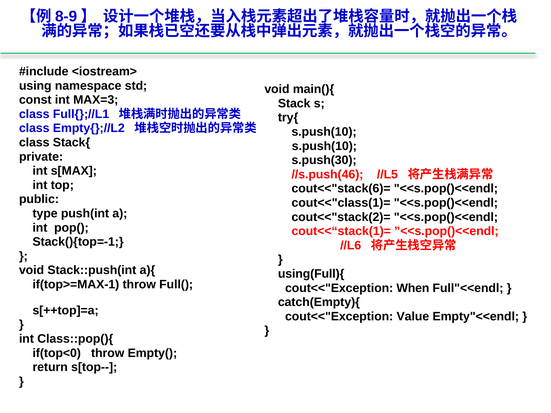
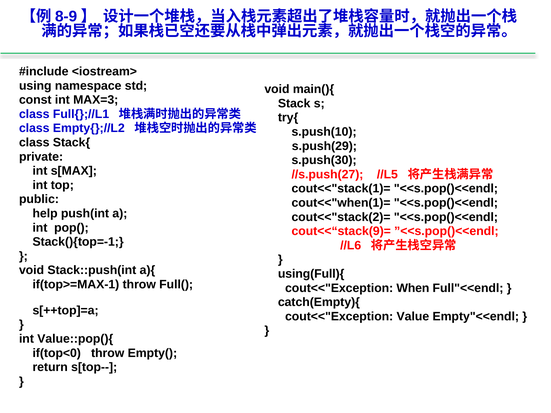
s.push(10 at (324, 146): s.push(10 -> s.push(29
//s.push(46: //s.push(46 -> //s.push(27
cout<<"stack(6)=: cout<<"stack(6)= -> cout<<"stack(1)=
cout<<"class(1)=: cout<<"class(1)= -> cout<<"when(1)=
type: type -> help
cout<<“stack(1)=: cout<<“stack(1)= -> cout<<“stack(9)=
Class::pop(){: Class::pop(){ -> Value::pop(){
